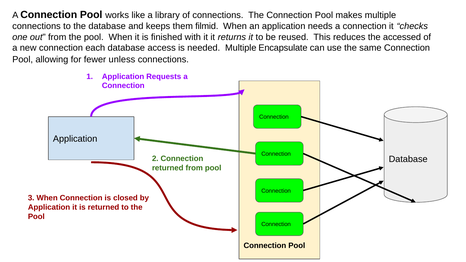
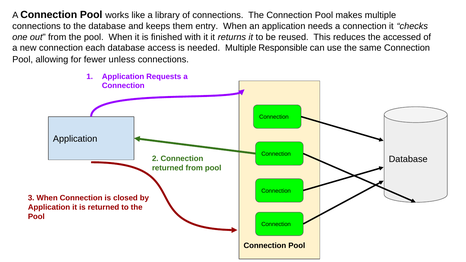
filmid: filmid -> entry
Encapsulate: Encapsulate -> Responsible
